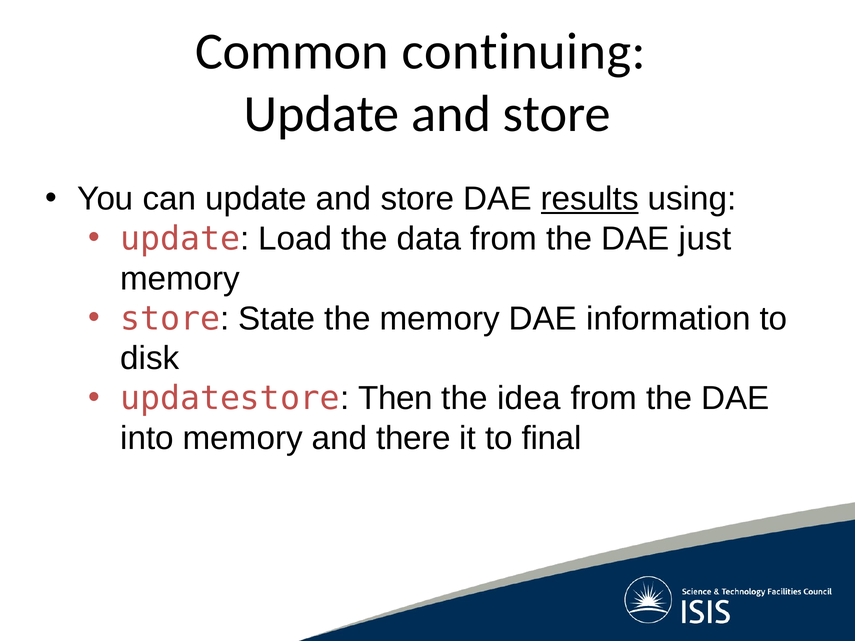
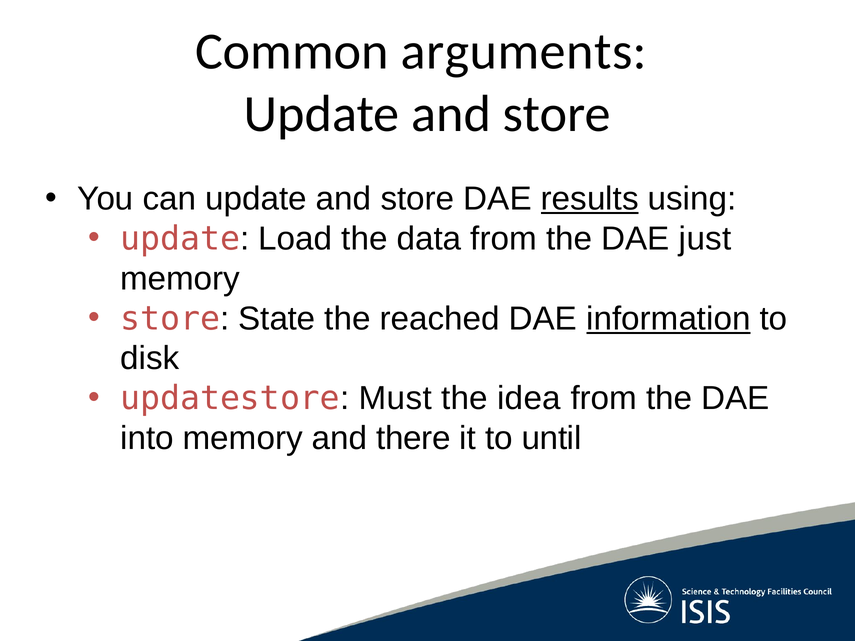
continuing: continuing -> arguments
the memory: memory -> reached
information underline: none -> present
Then: Then -> Must
final: final -> until
